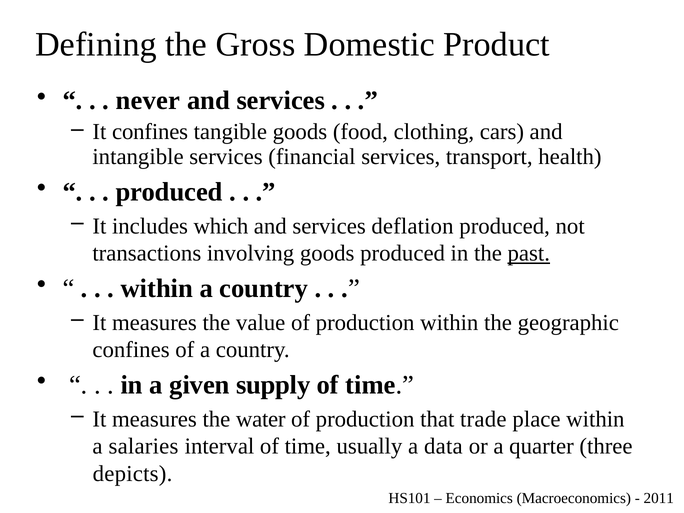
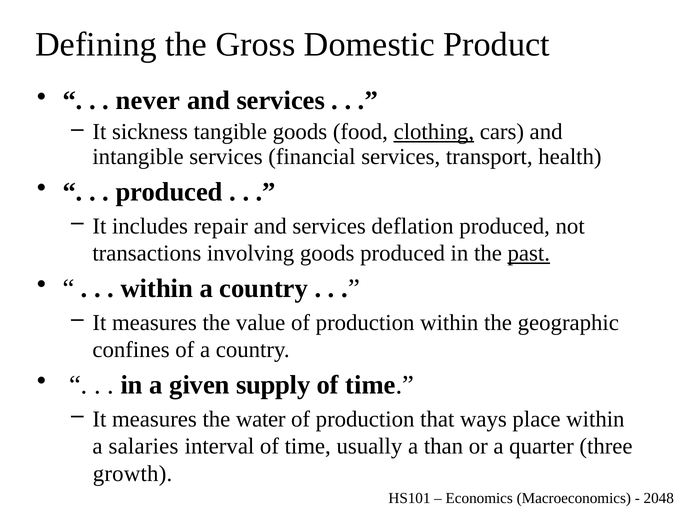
It confines: confines -> sickness
clothing underline: none -> present
which: which -> repair
trade: trade -> ways
data: data -> than
depicts: depicts -> growth
2011: 2011 -> 2048
